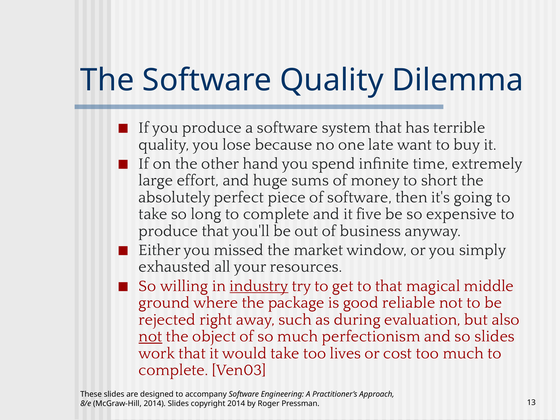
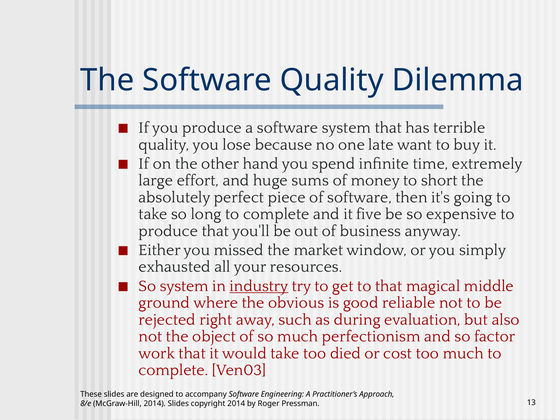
So willing: willing -> system
package: package -> obvious
not at (150, 336) underline: present -> none
so slides: slides -> factor
lives: lives -> died
